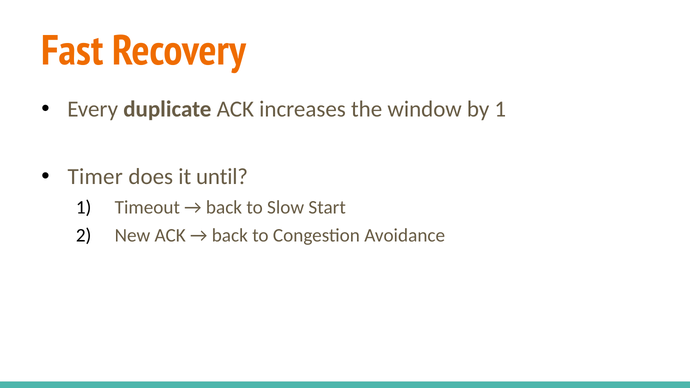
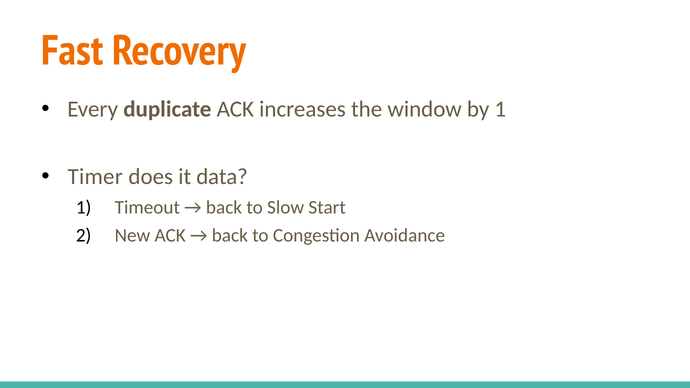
until: until -> data
